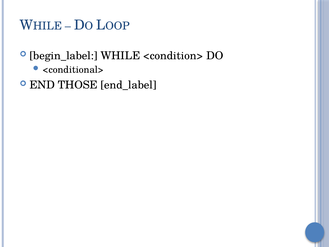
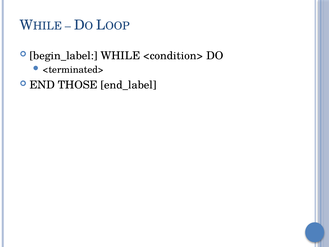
<conditional>: <conditional> -> <terminated>
